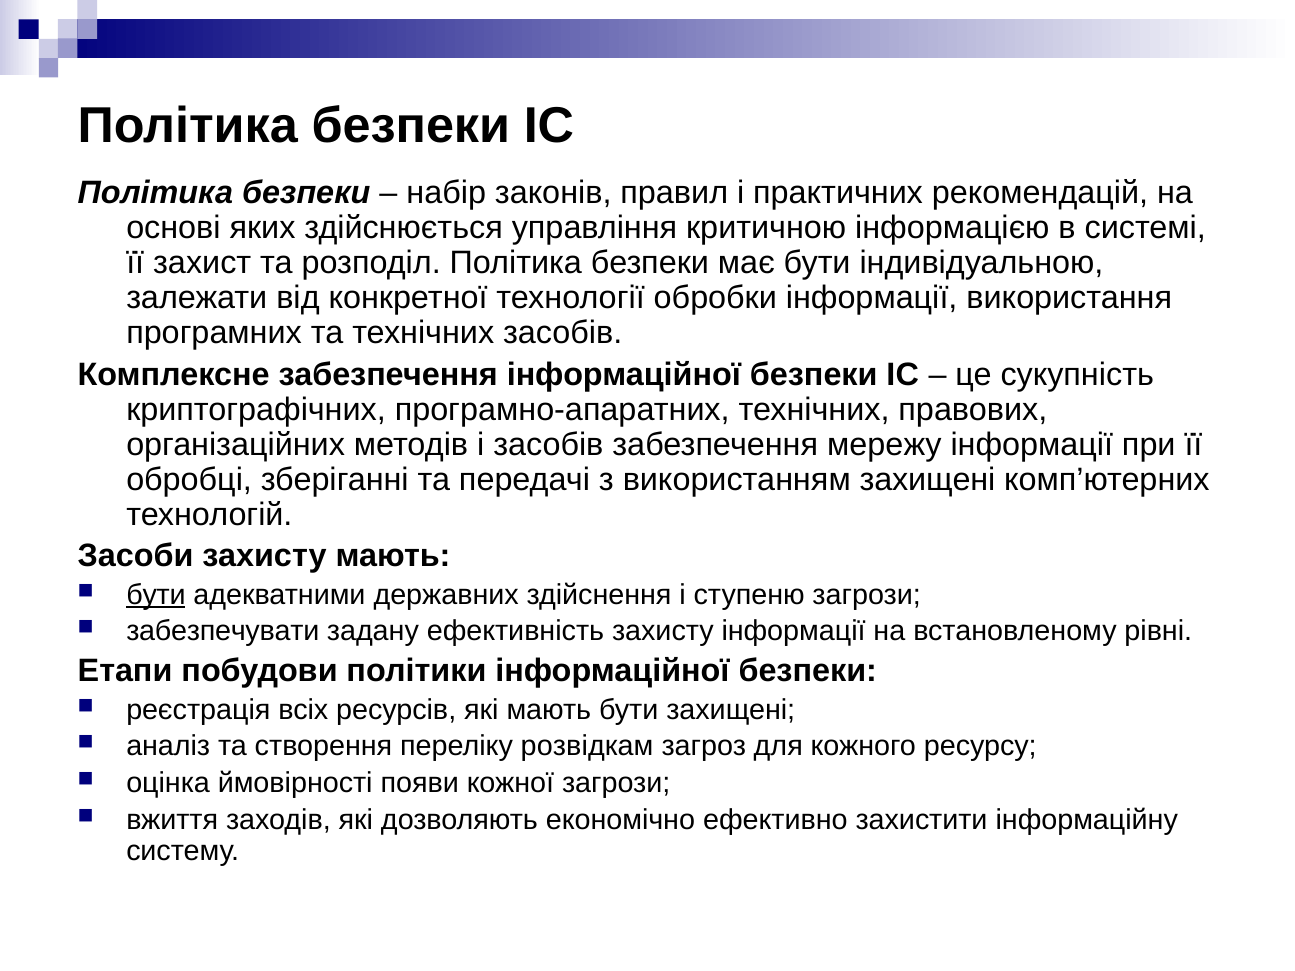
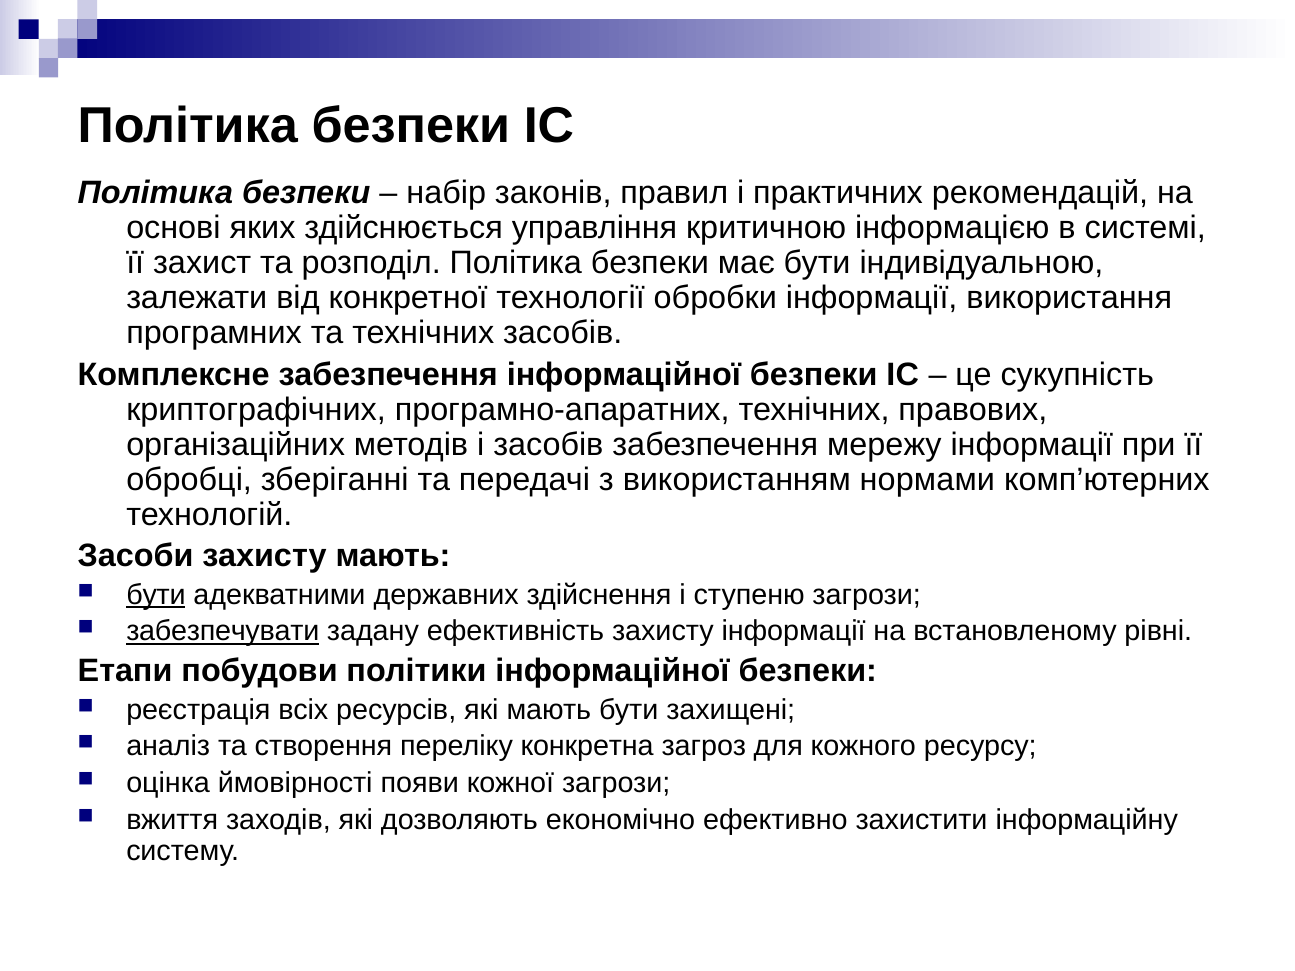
використанням захищені: захищені -> нормами
забезпечувати underline: none -> present
розвідкам: розвідкам -> конкретна
